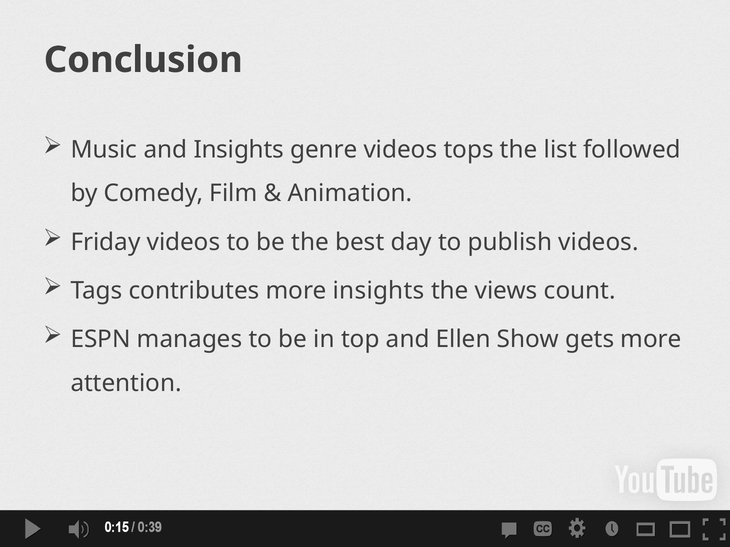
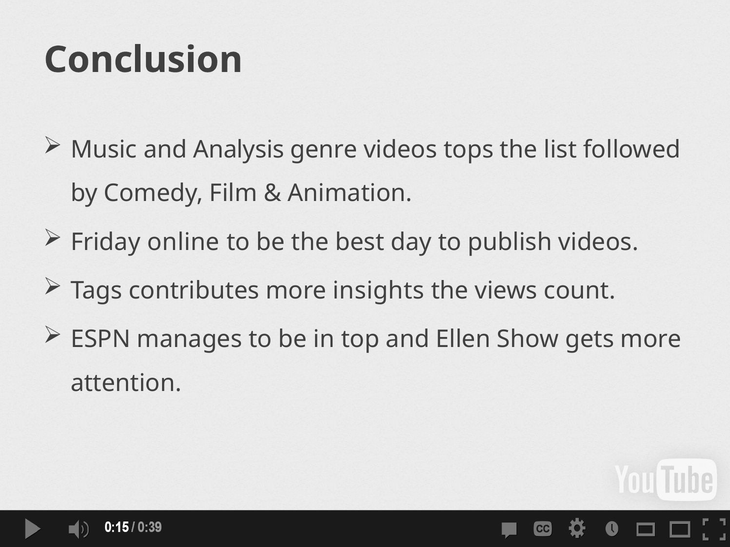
and Insights: Insights -> Analysis
Friday videos: videos -> online
